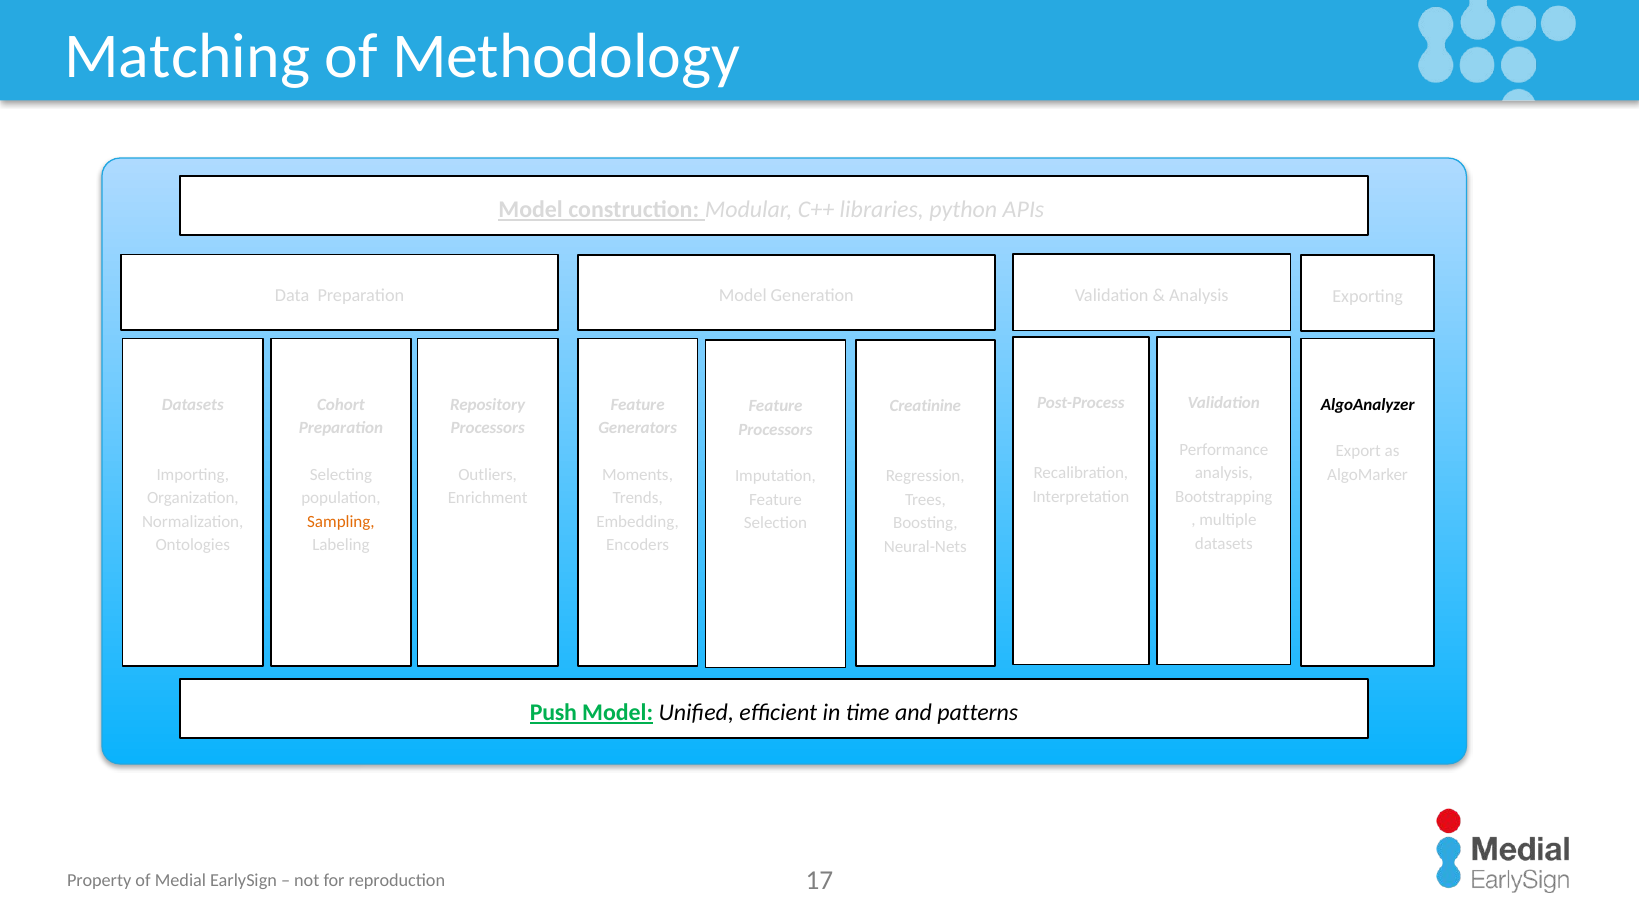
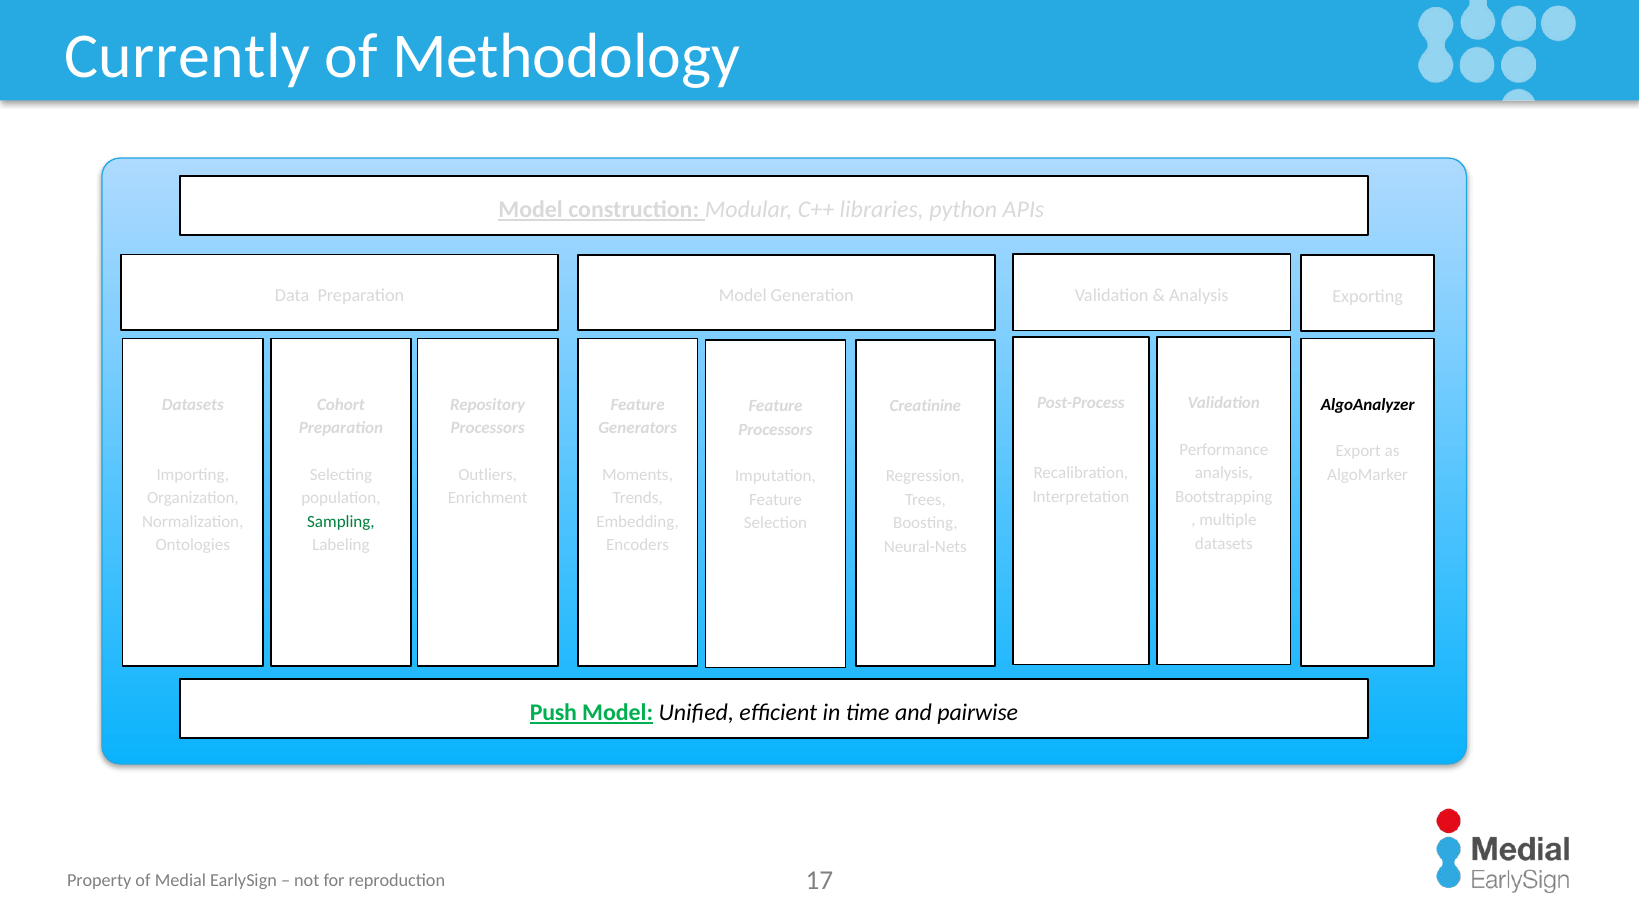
Matching: Matching -> Currently
Sampling colour: orange -> green
patterns: patterns -> pairwise
